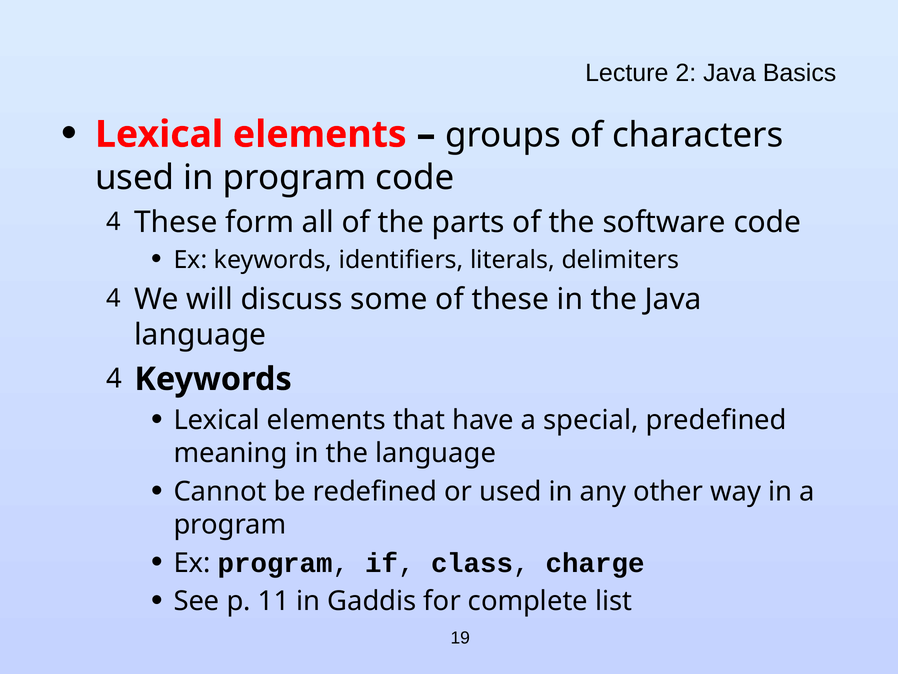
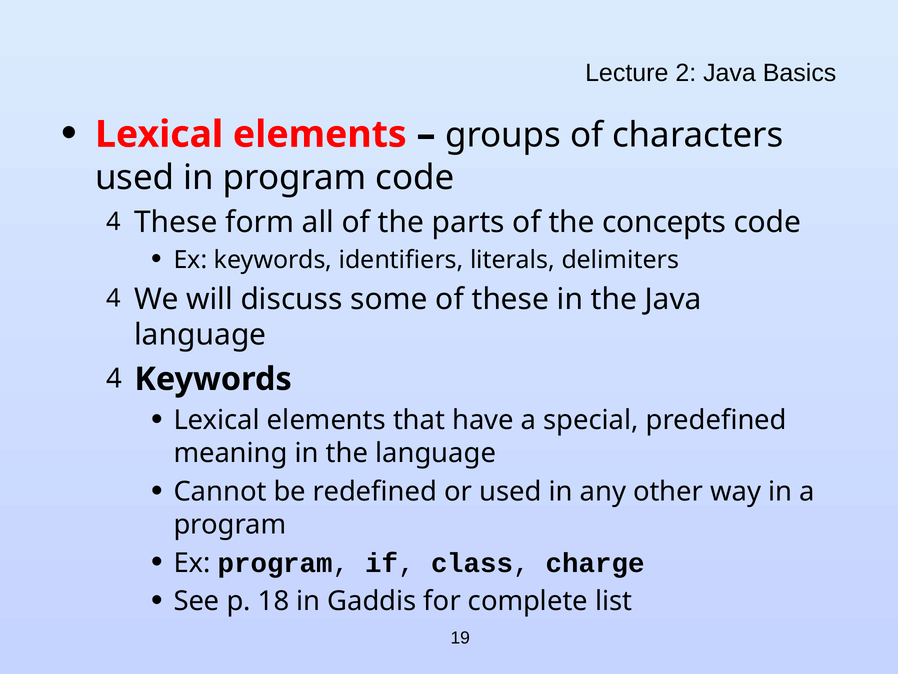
software: software -> concepts
11: 11 -> 18
